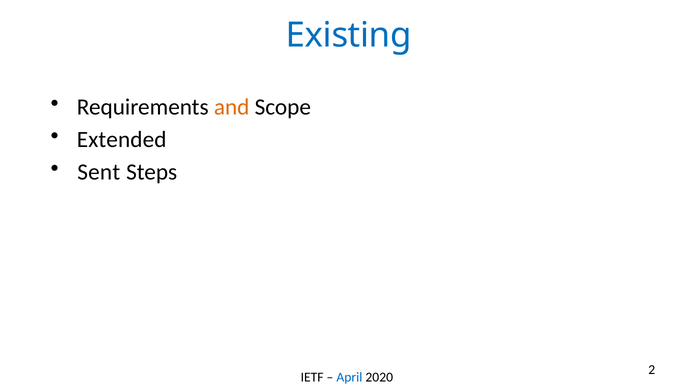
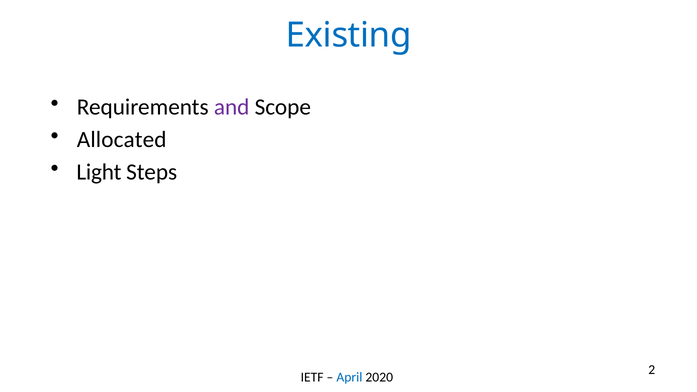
and colour: orange -> purple
Extended: Extended -> Allocated
Sent: Sent -> Light
